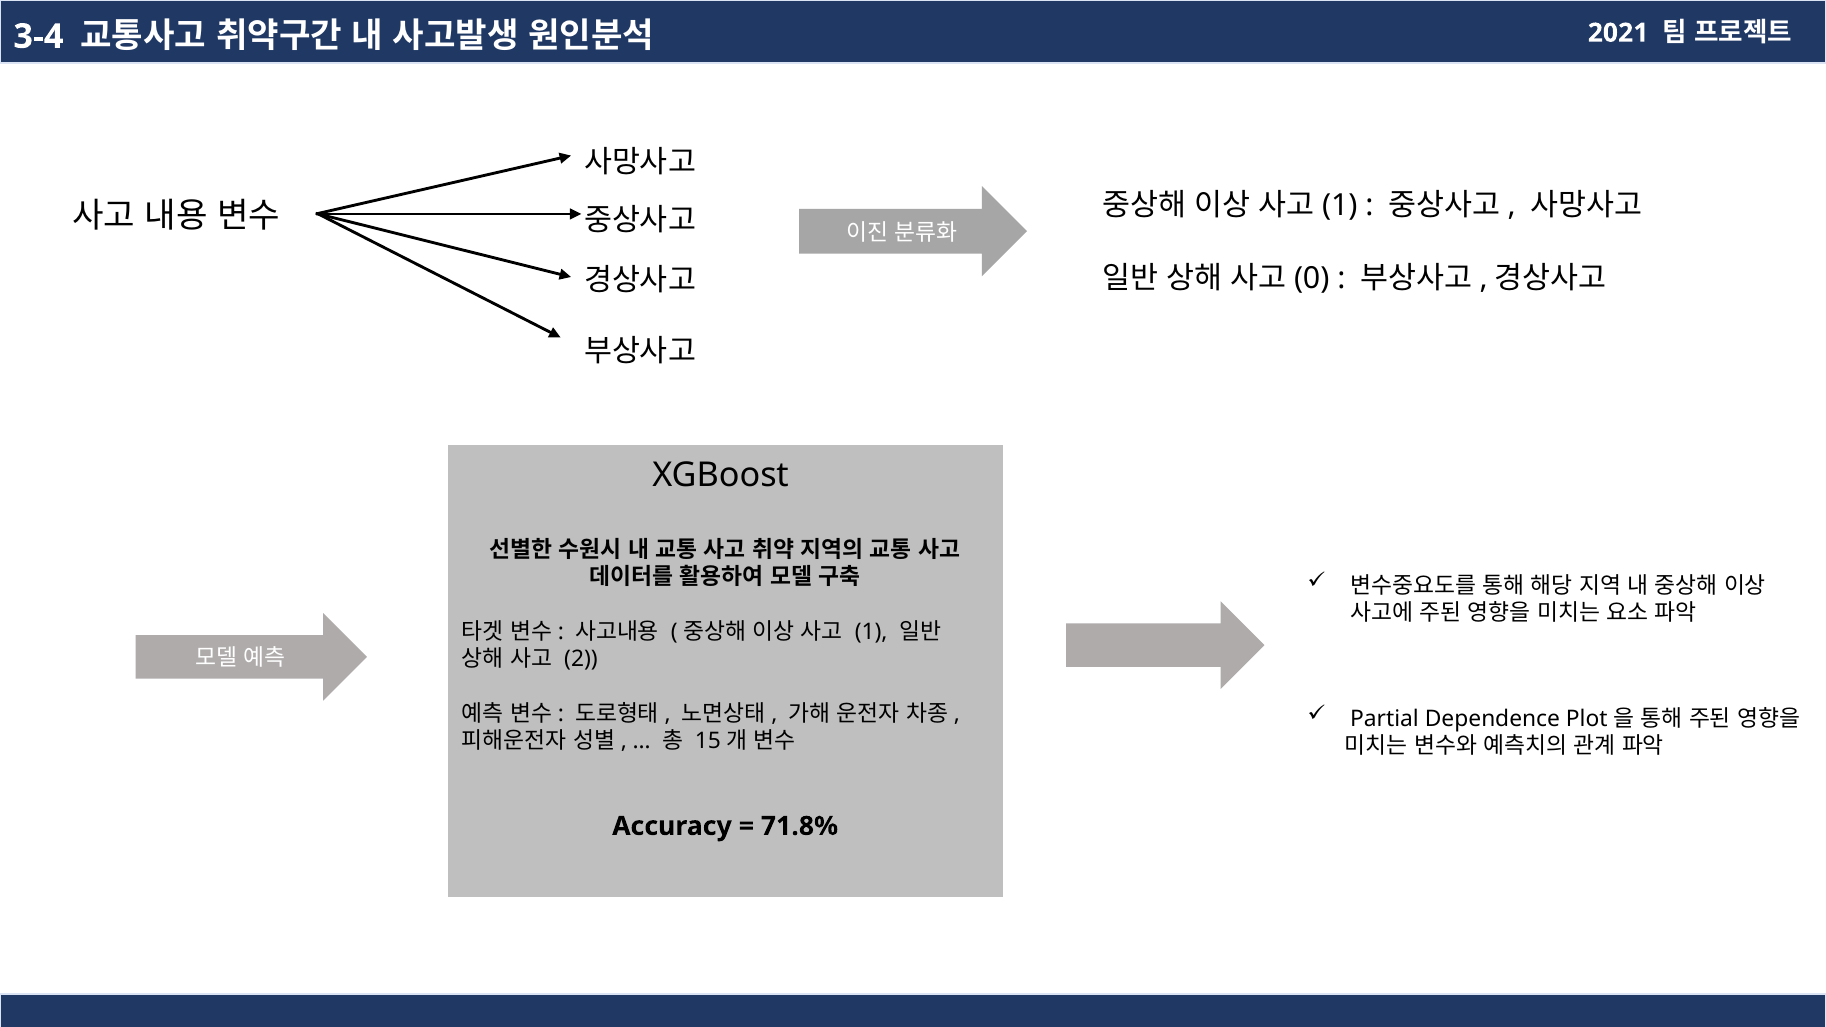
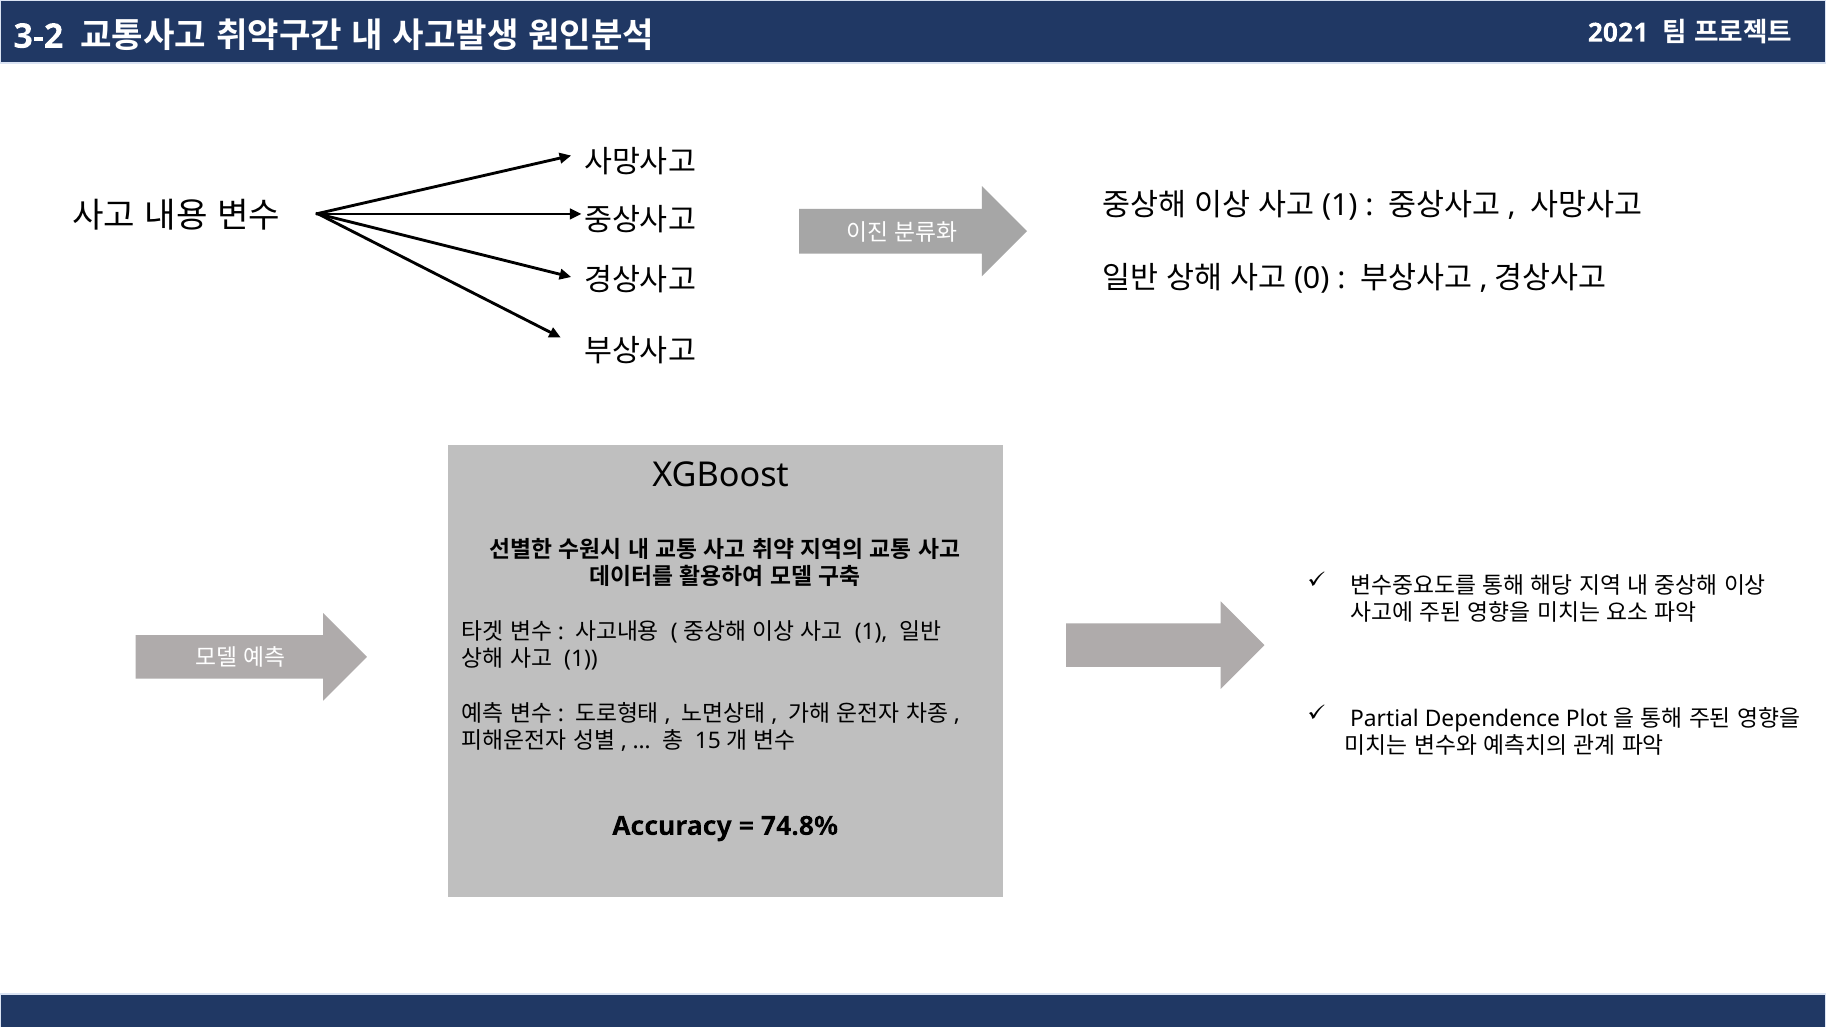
3-4: 3-4 -> 3-2
2 at (581, 659): 2 -> 1
71.8%: 71.8% -> 74.8%
